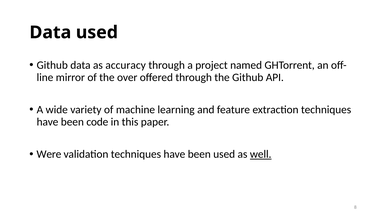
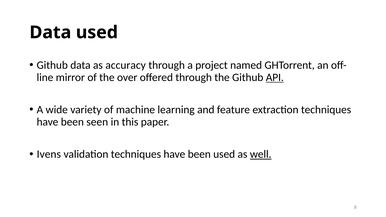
API underline: none -> present
code: code -> seen
Were: Were -> Ivens
